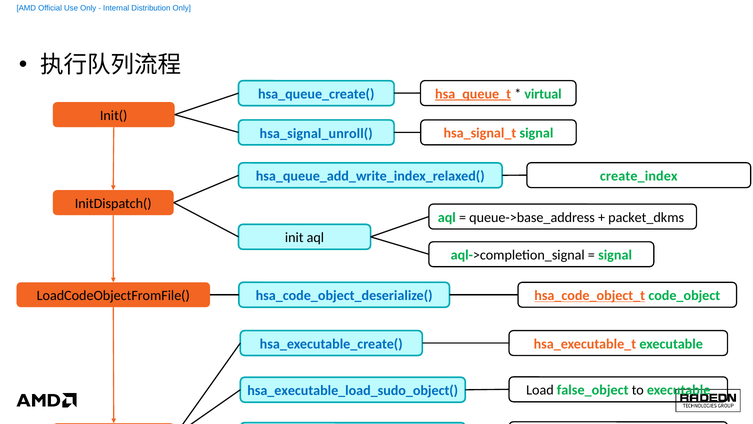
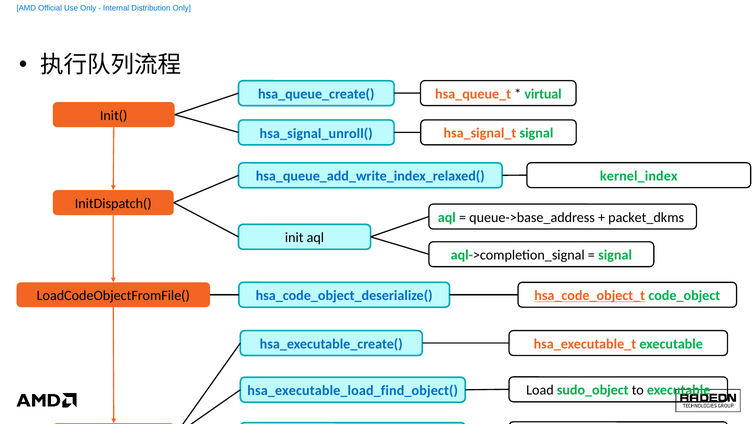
hsa_queue_t underline: present -> none
create_index: create_index -> kernel_index
false_object: false_object -> sudo_object
hsa_executable_load_sudo_object(: hsa_executable_load_sudo_object( -> hsa_executable_load_find_object(
